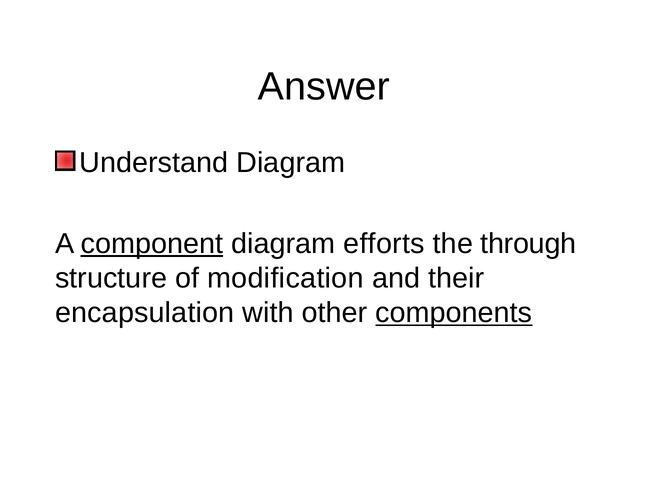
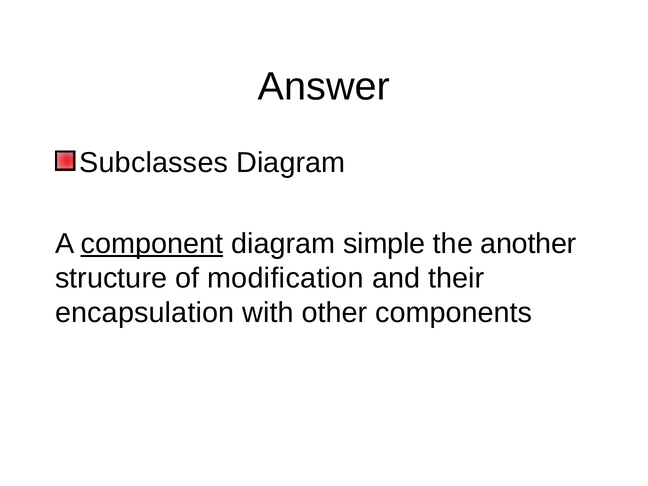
Understand: Understand -> Subclasses
efforts: efforts -> simple
through: through -> another
components underline: present -> none
